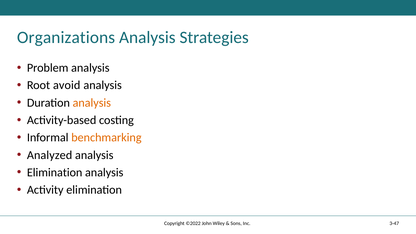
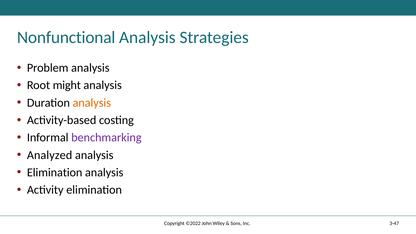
Organizations: Organizations -> Nonfunctional
avoid: avoid -> might
benchmarking colour: orange -> purple
